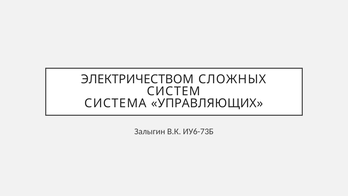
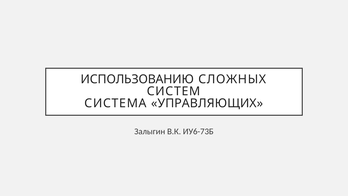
ЭЛЕКТРИЧЕСТВОМ: ЭЛЕКТРИЧЕСТВОМ -> ИСПОЛЬЗОВАНИЮ
